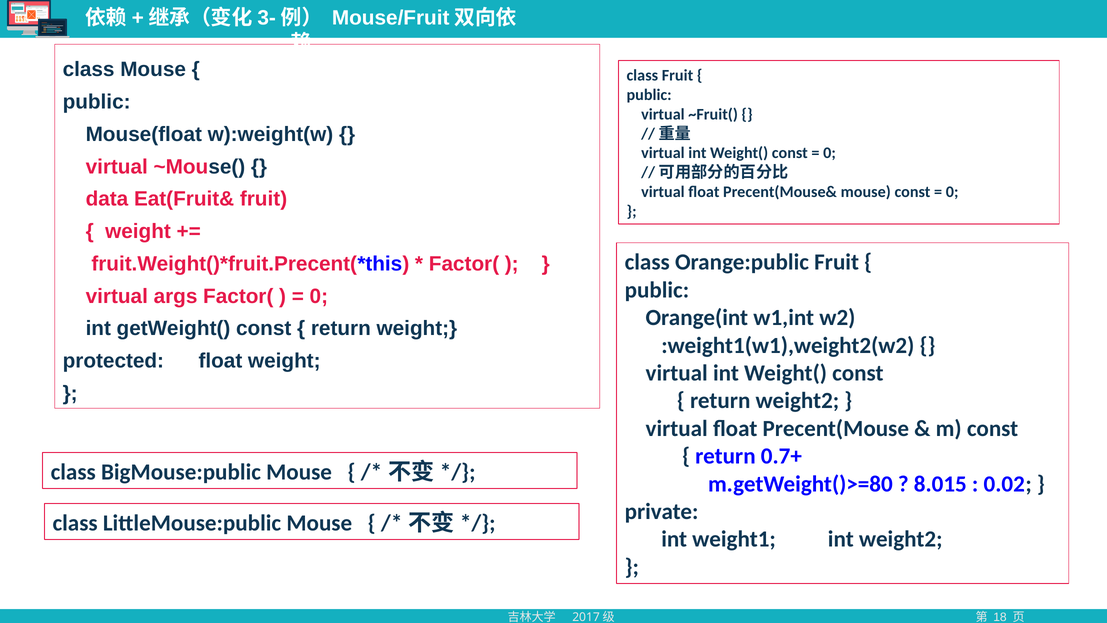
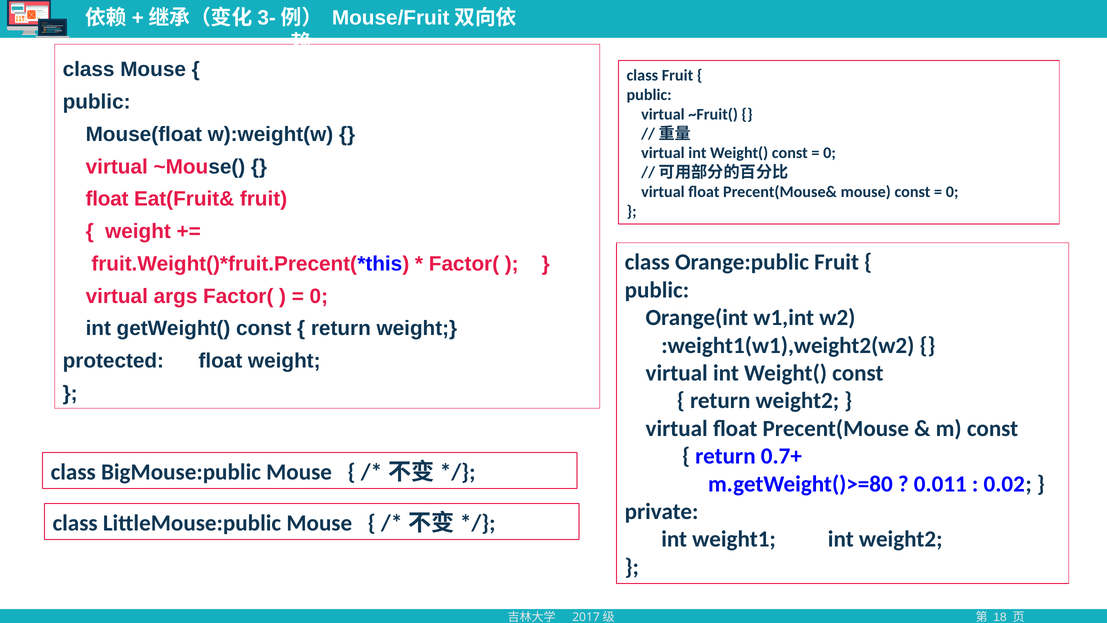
data at (107, 199): data -> float
8.015: 8.015 -> 0.011
